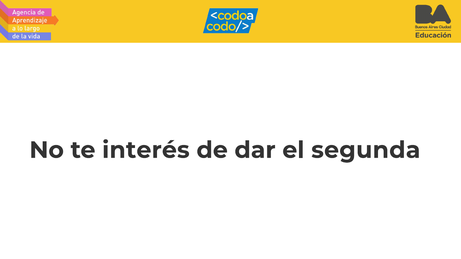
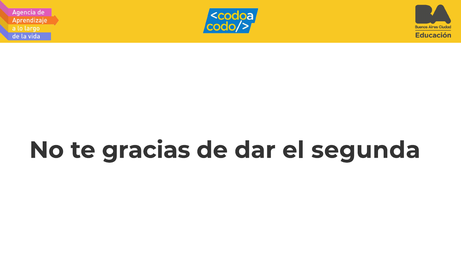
interés: interés -> gracias
